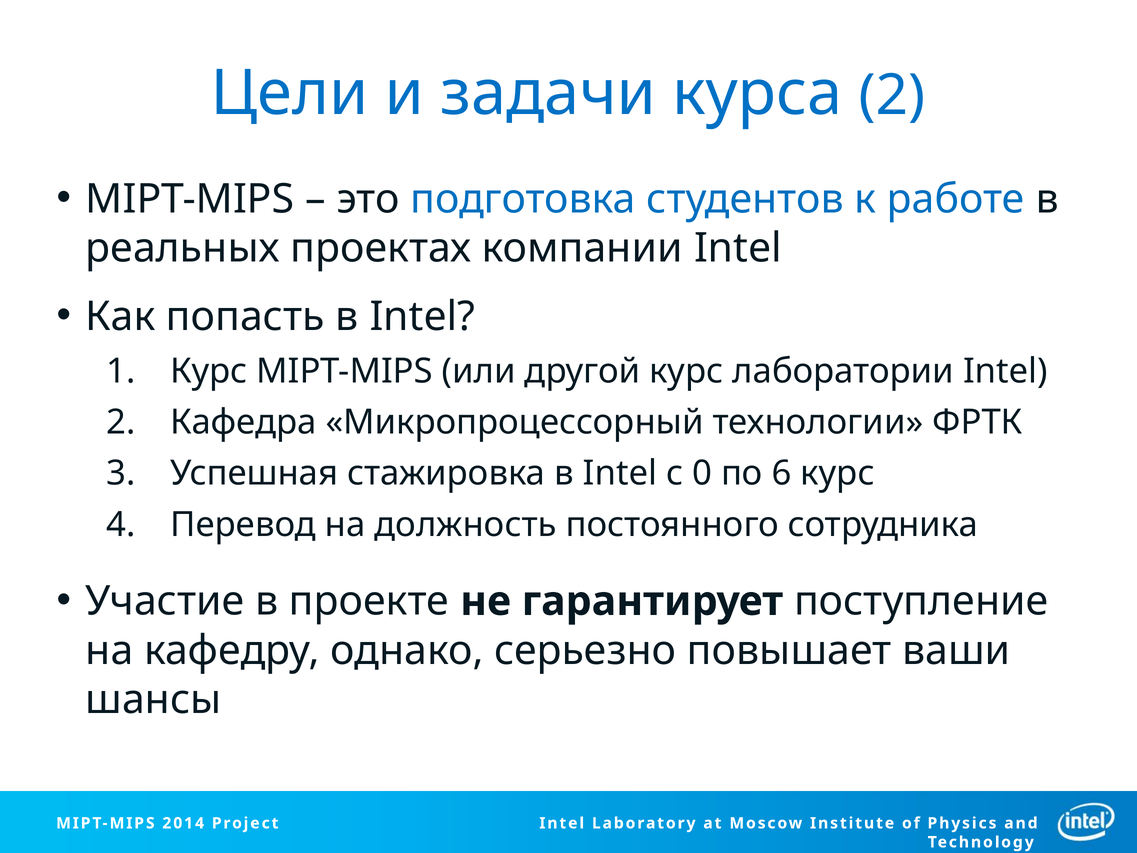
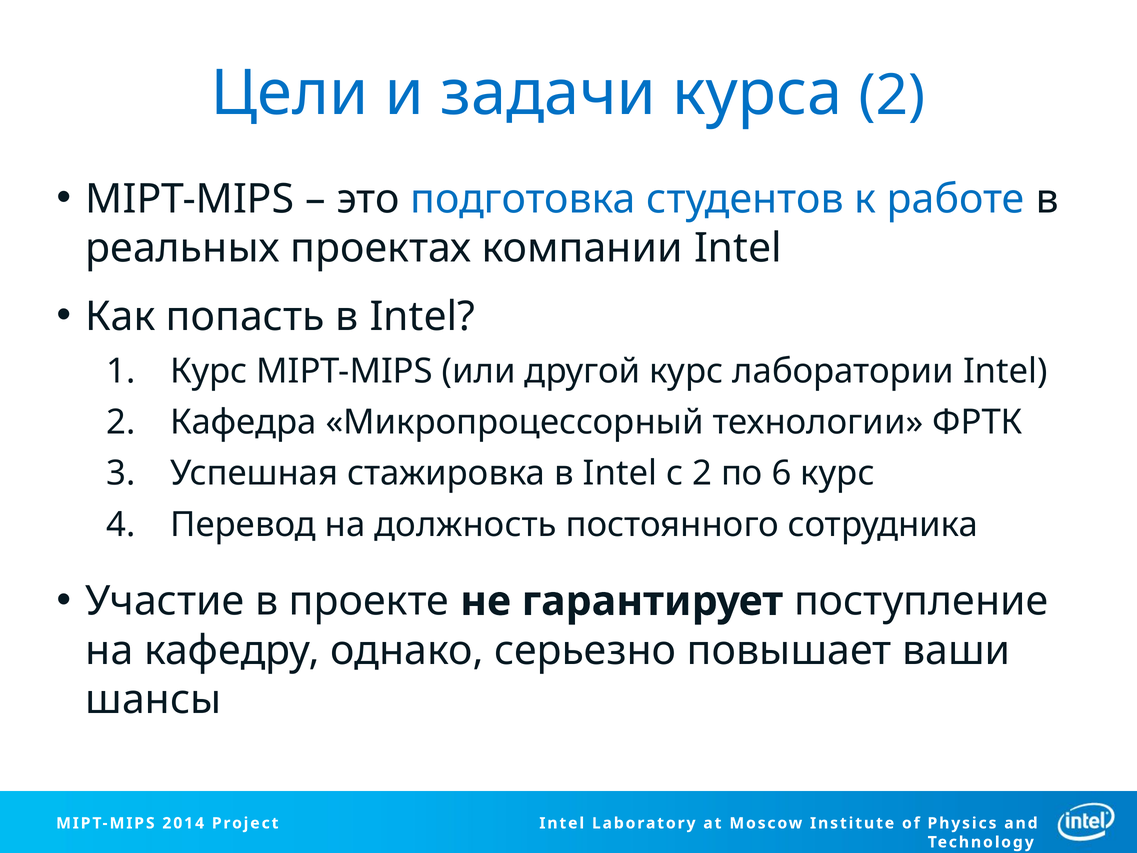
с 0: 0 -> 2
